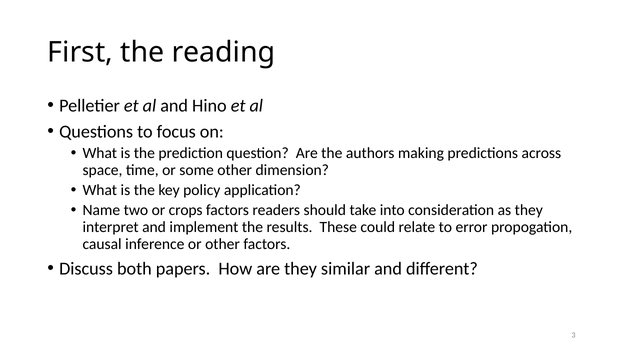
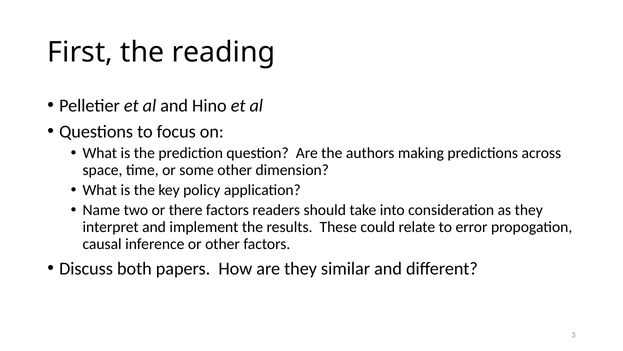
crops: crops -> there
